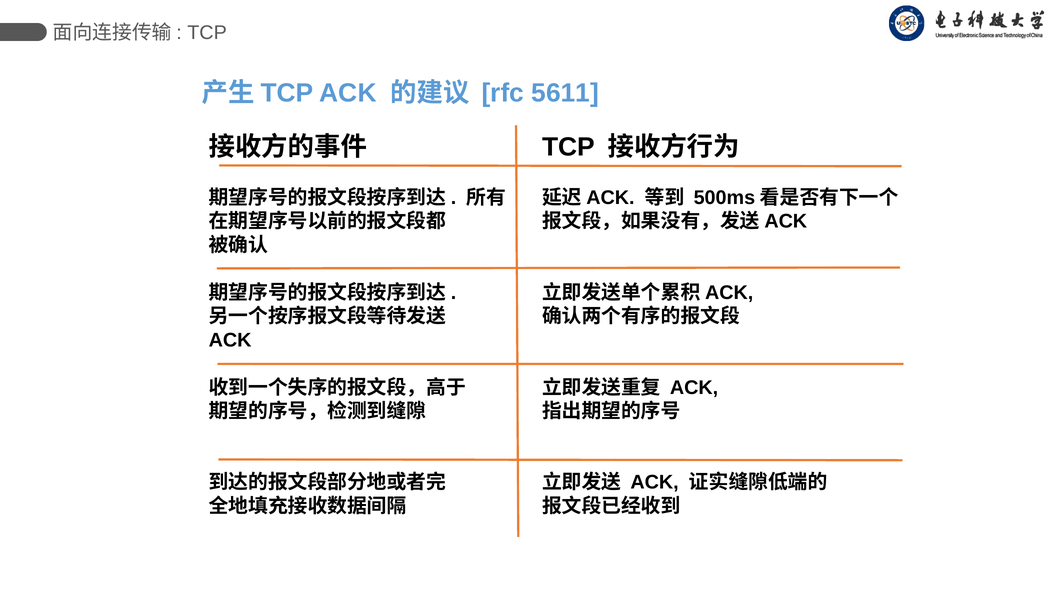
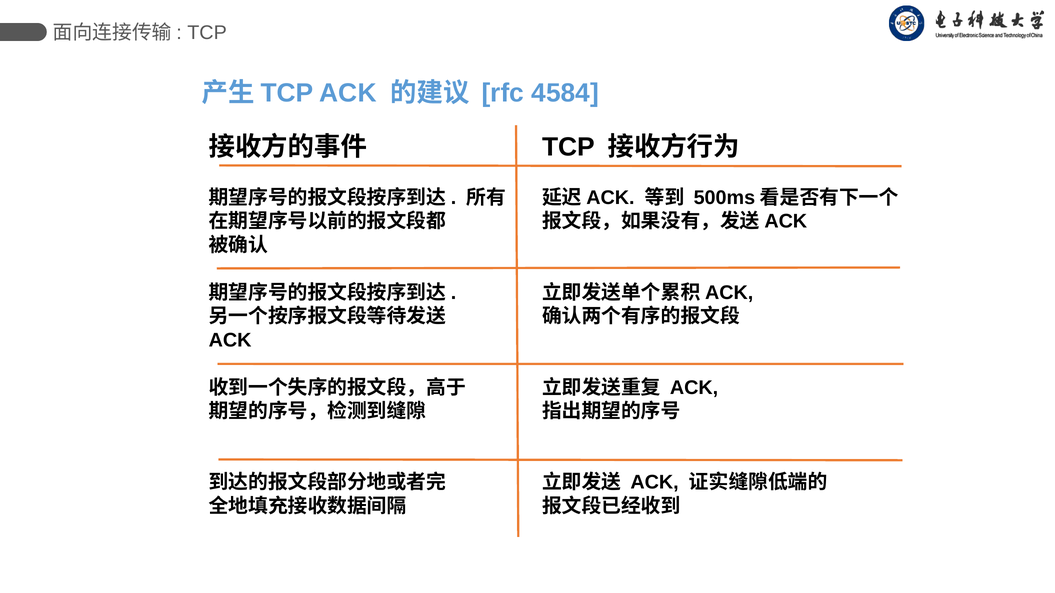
5611: 5611 -> 4584
